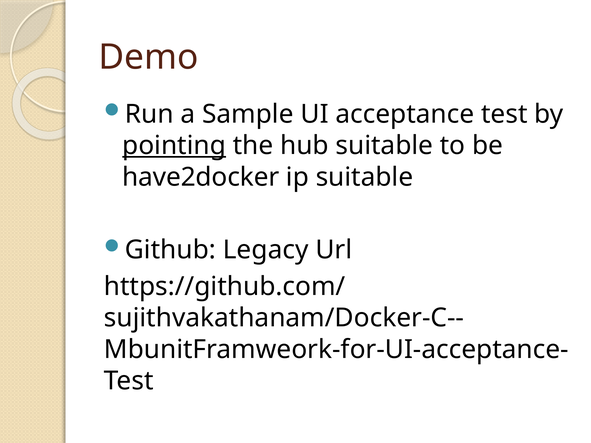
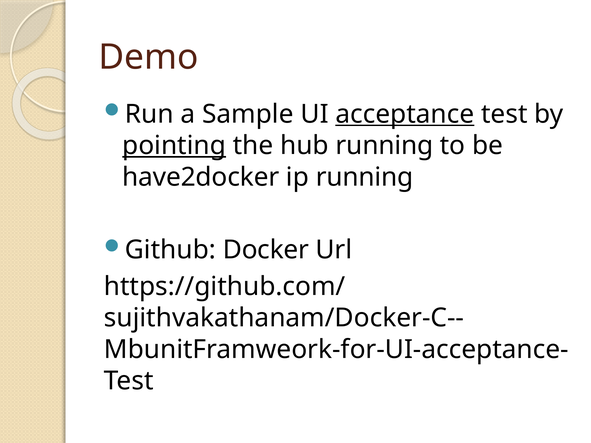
acceptance underline: none -> present
hub suitable: suitable -> running
ip suitable: suitable -> running
Legacy: Legacy -> Docker
